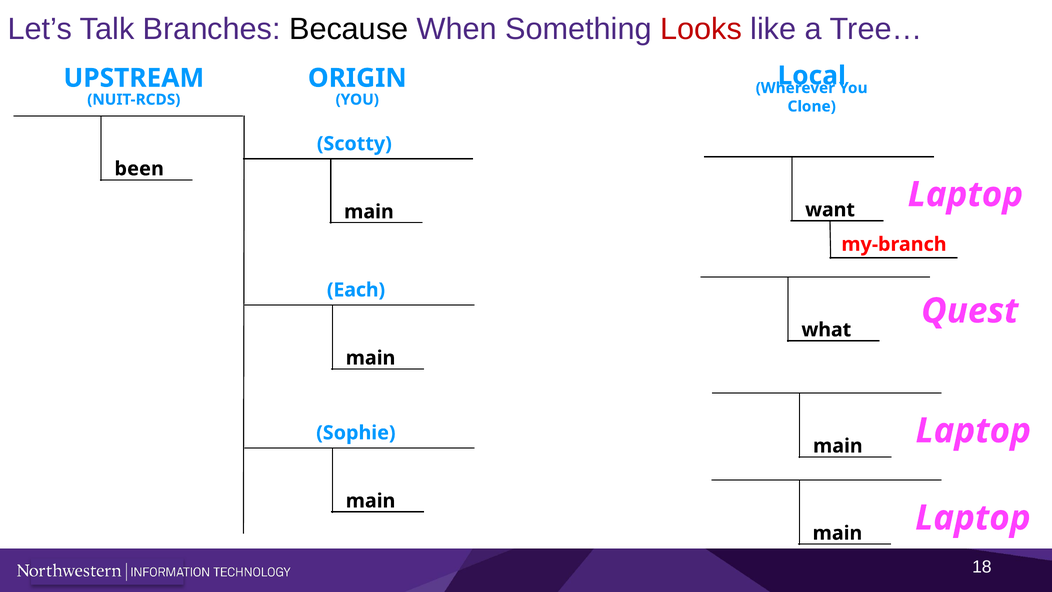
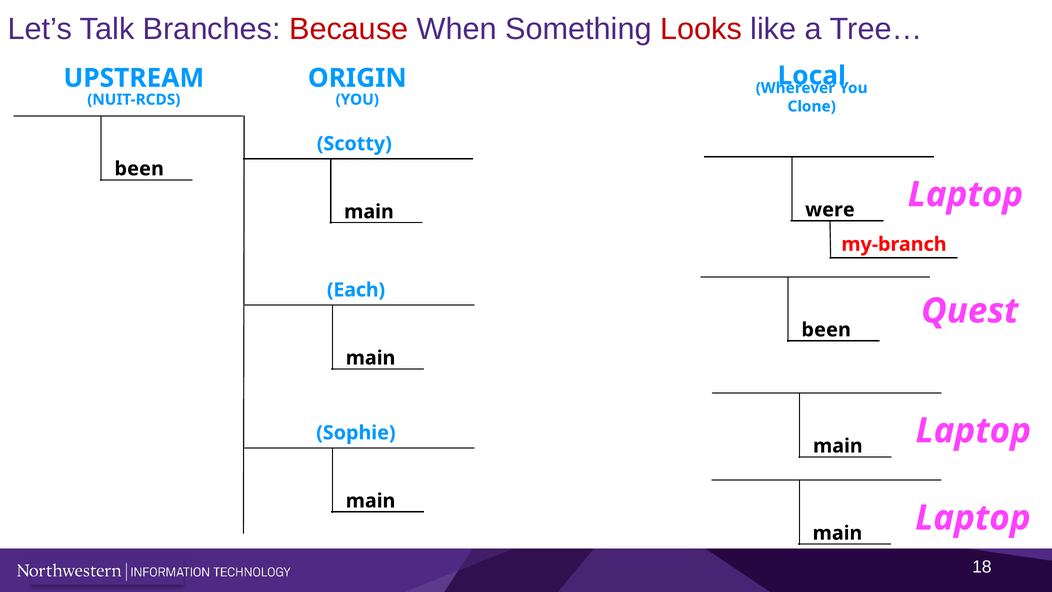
Because colour: black -> red
want: want -> were
what at (826, 330): what -> been
